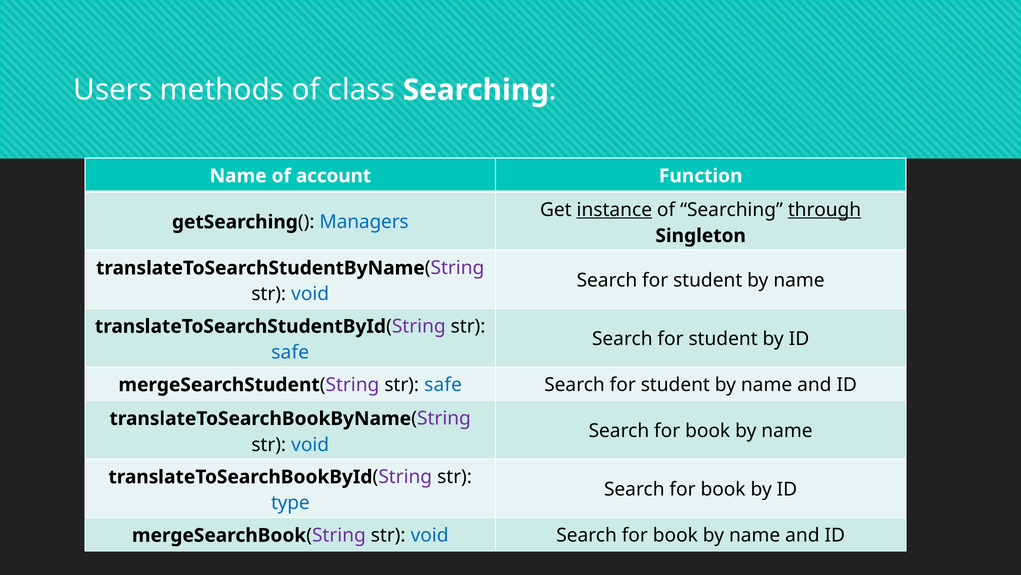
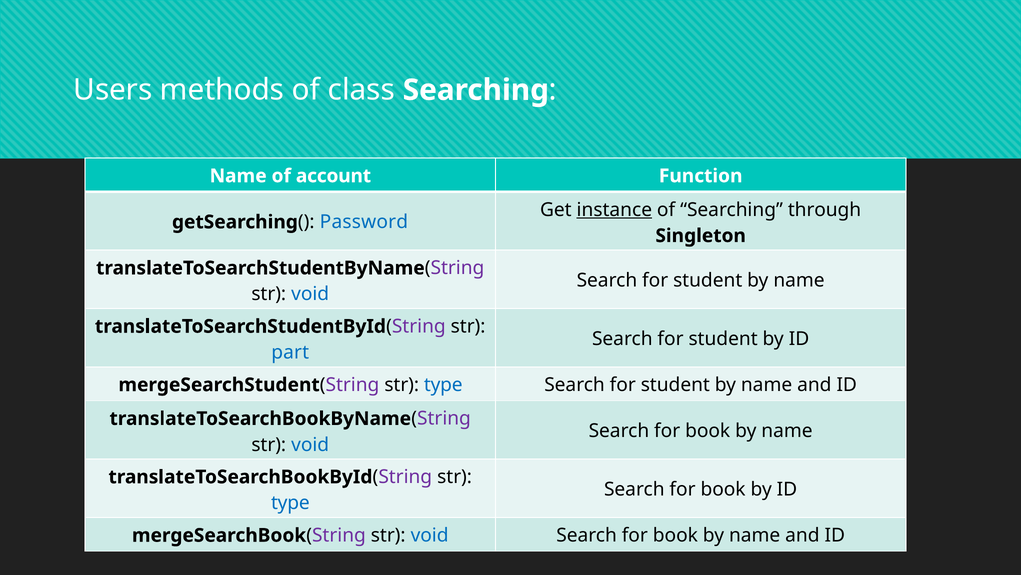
through underline: present -> none
Managers: Managers -> Password
safe at (290, 352): safe -> part
safe at (443, 384): safe -> type
